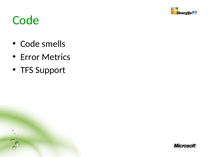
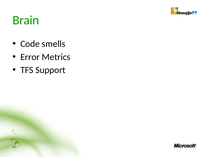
Code at (26, 20): Code -> Brain
